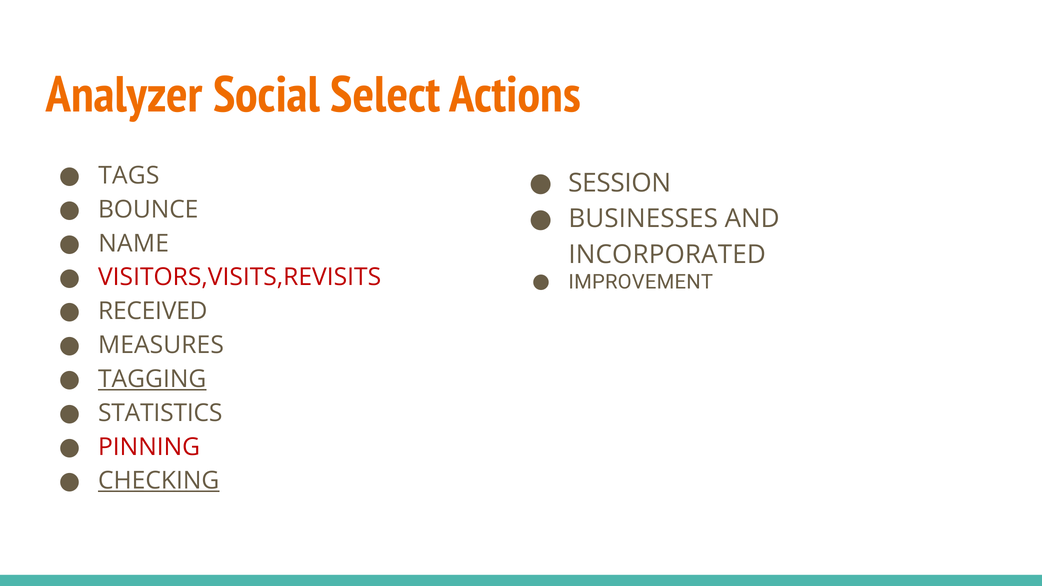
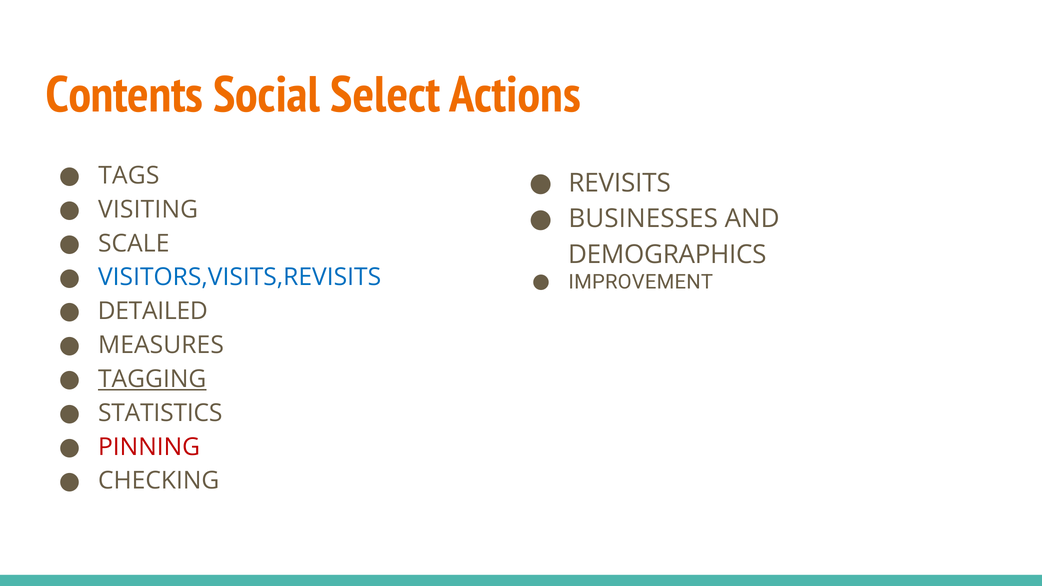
Analyzer: Analyzer -> Contents
SESSION: SESSION -> REVISITS
BOUNCE: BOUNCE -> VISITING
NAME: NAME -> SCALE
INCORPORATED: INCORPORATED -> DEMOGRAPHICS
VISITORS,VISITS,REVISITS colour: red -> blue
RECEIVED: RECEIVED -> DETAILED
CHECKING underline: present -> none
